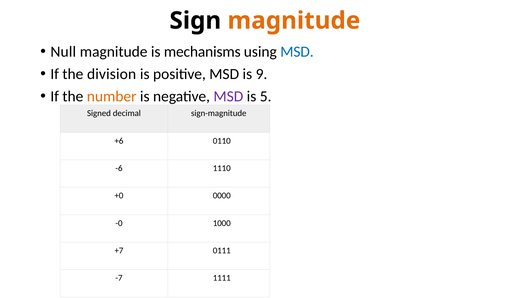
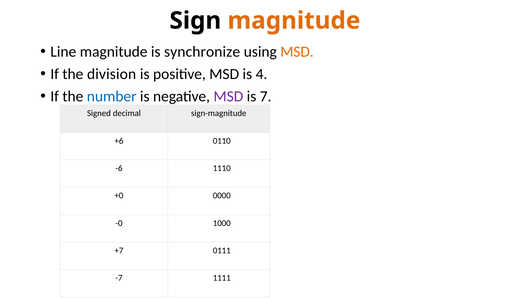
Null: Null -> Line
mechanisms: mechanisms -> synchronize
MSD at (297, 52) colour: blue -> orange
9: 9 -> 4
number colour: orange -> blue
5: 5 -> 7
